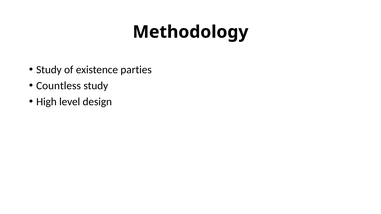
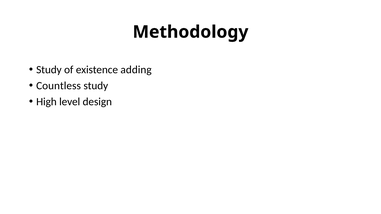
parties: parties -> adding
